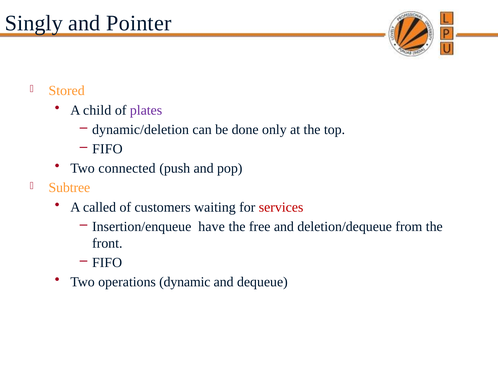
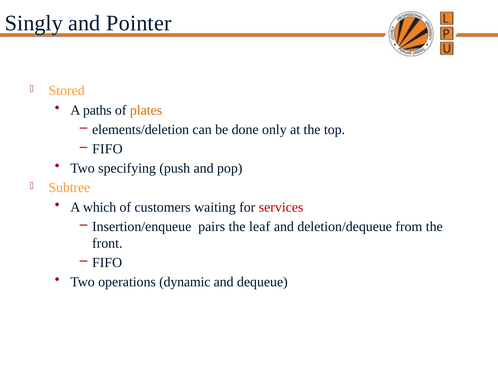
child: child -> paths
plates colour: purple -> orange
dynamic/deletion: dynamic/deletion -> elements/deletion
connected: connected -> specifying
called: called -> which
have: have -> pairs
free: free -> leaf
